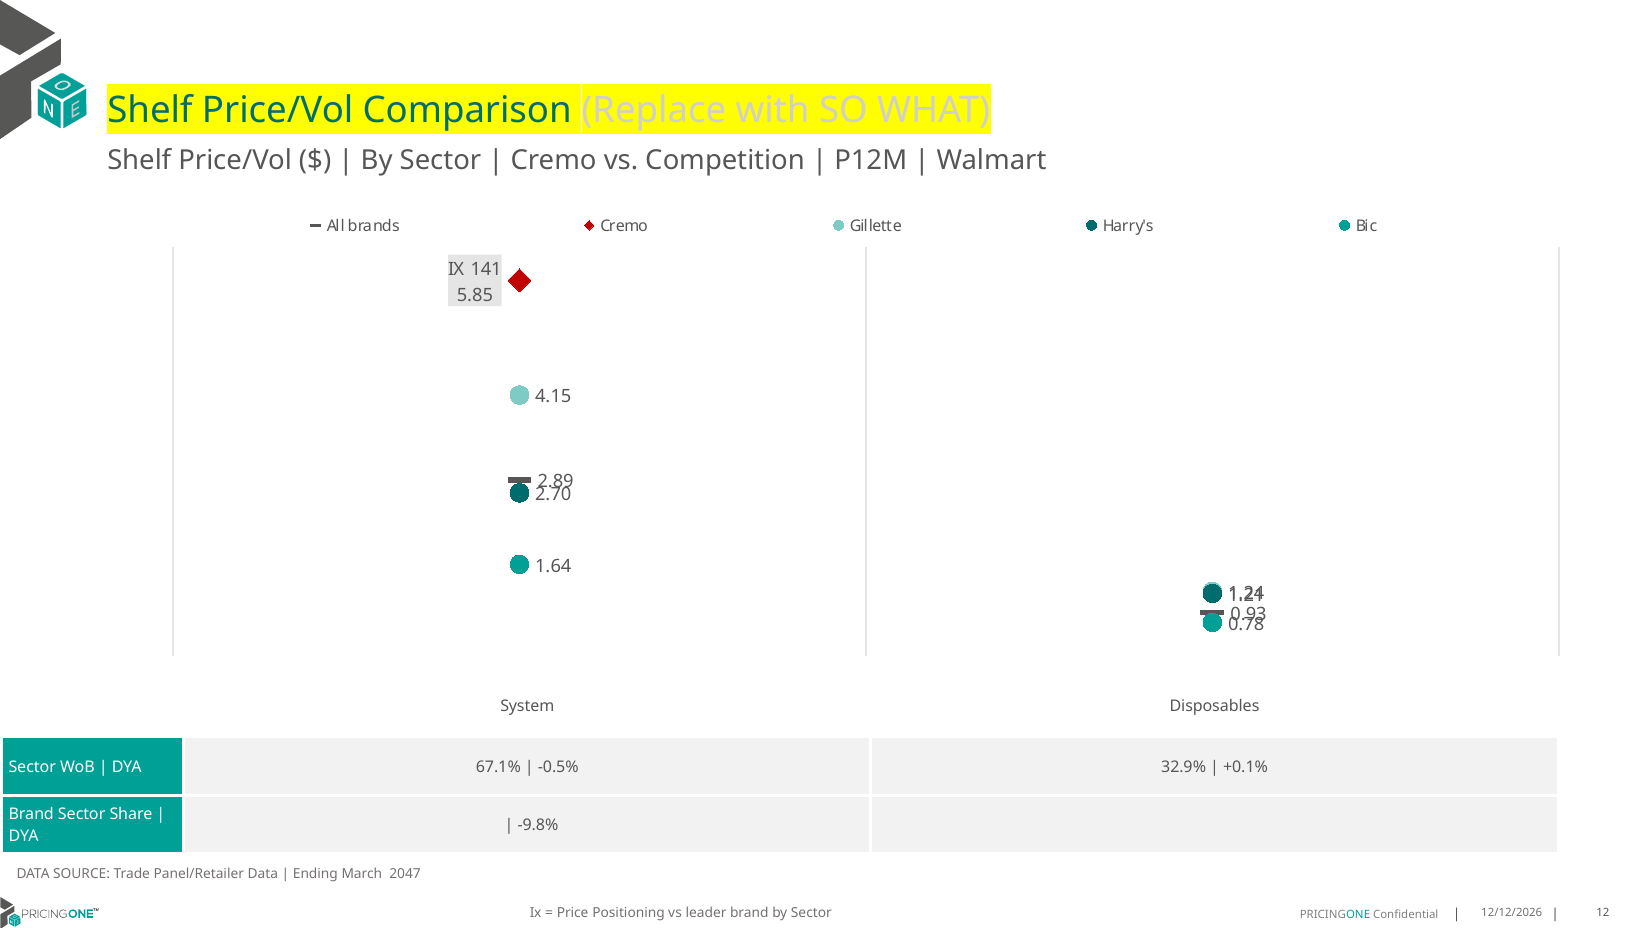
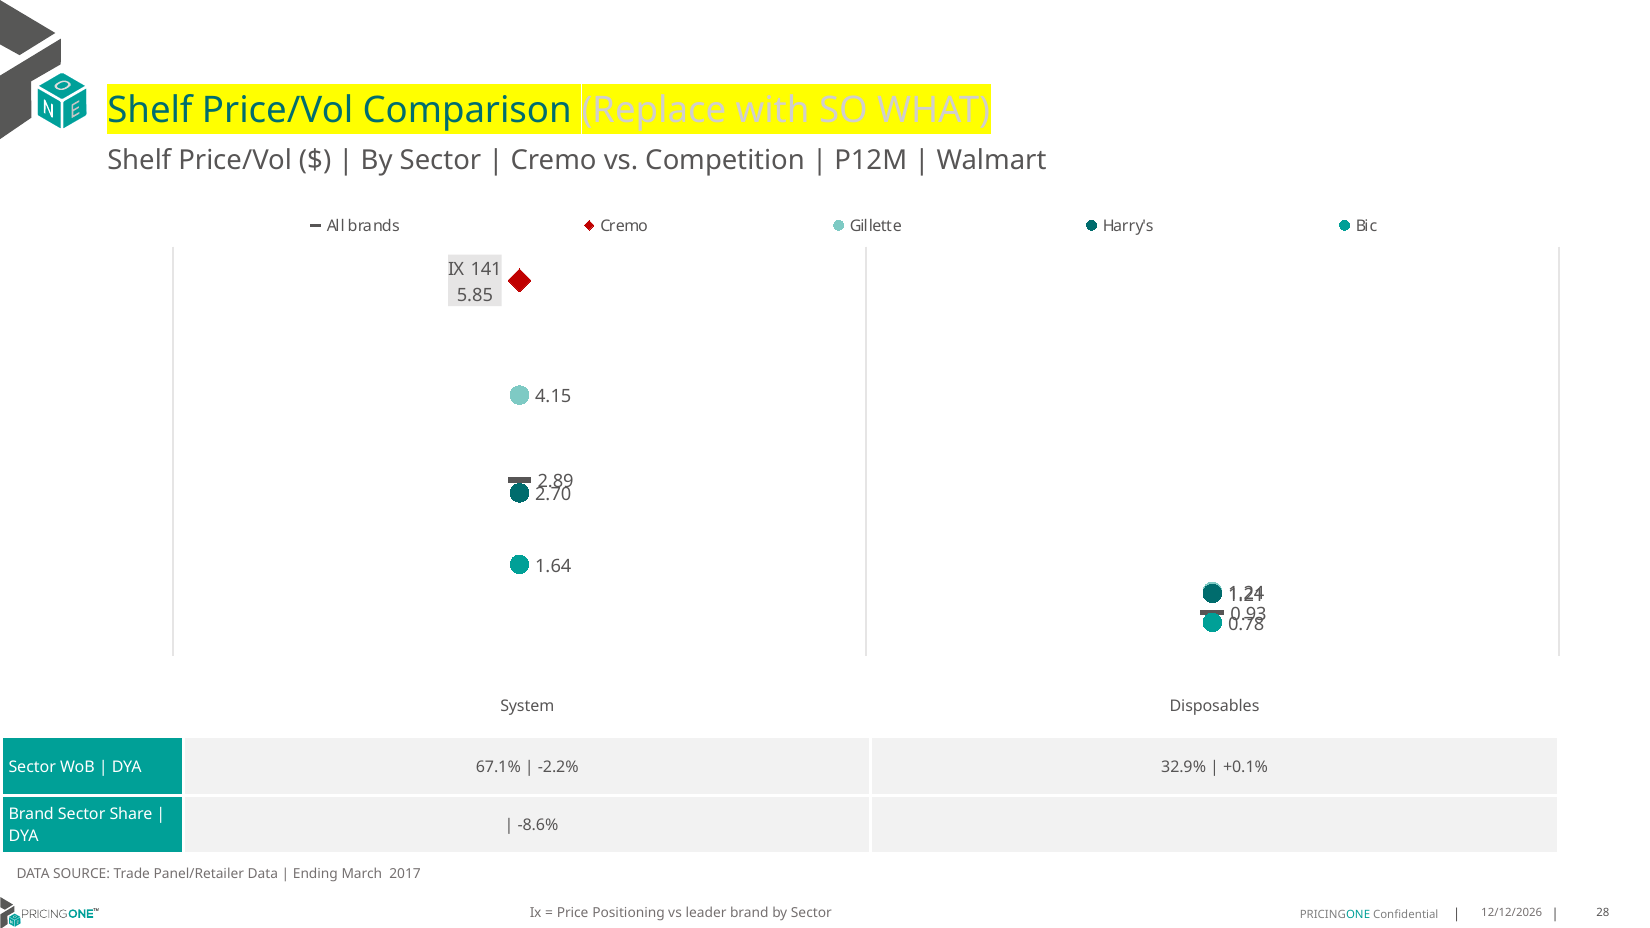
-0.5%: -0.5% -> -2.2%
-9.8%: -9.8% -> -8.6%
2047: 2047 -> 2017
12: 12 -> 28
